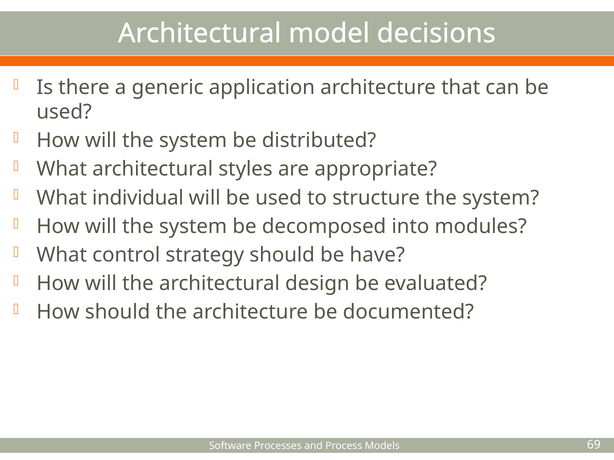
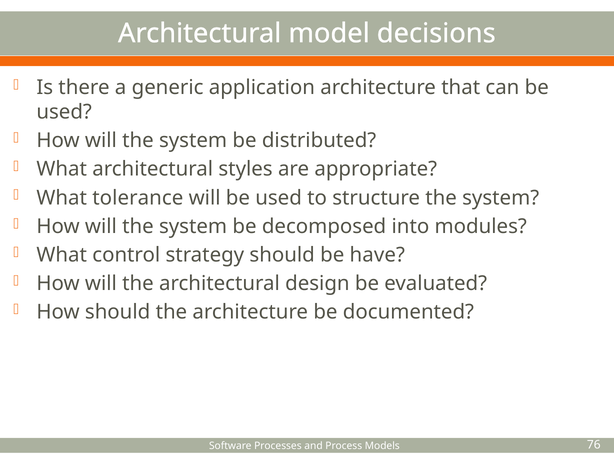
individual: individual -> tolerance
69: 69 -> 76
